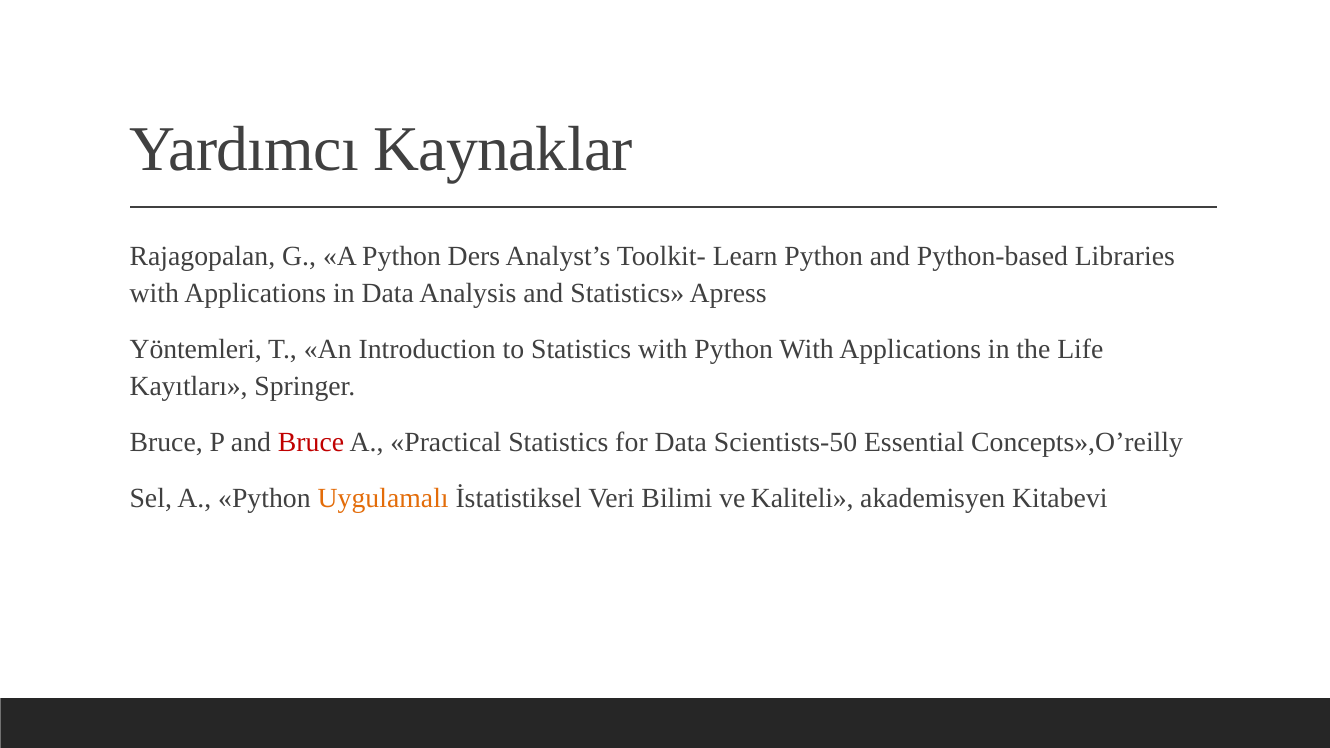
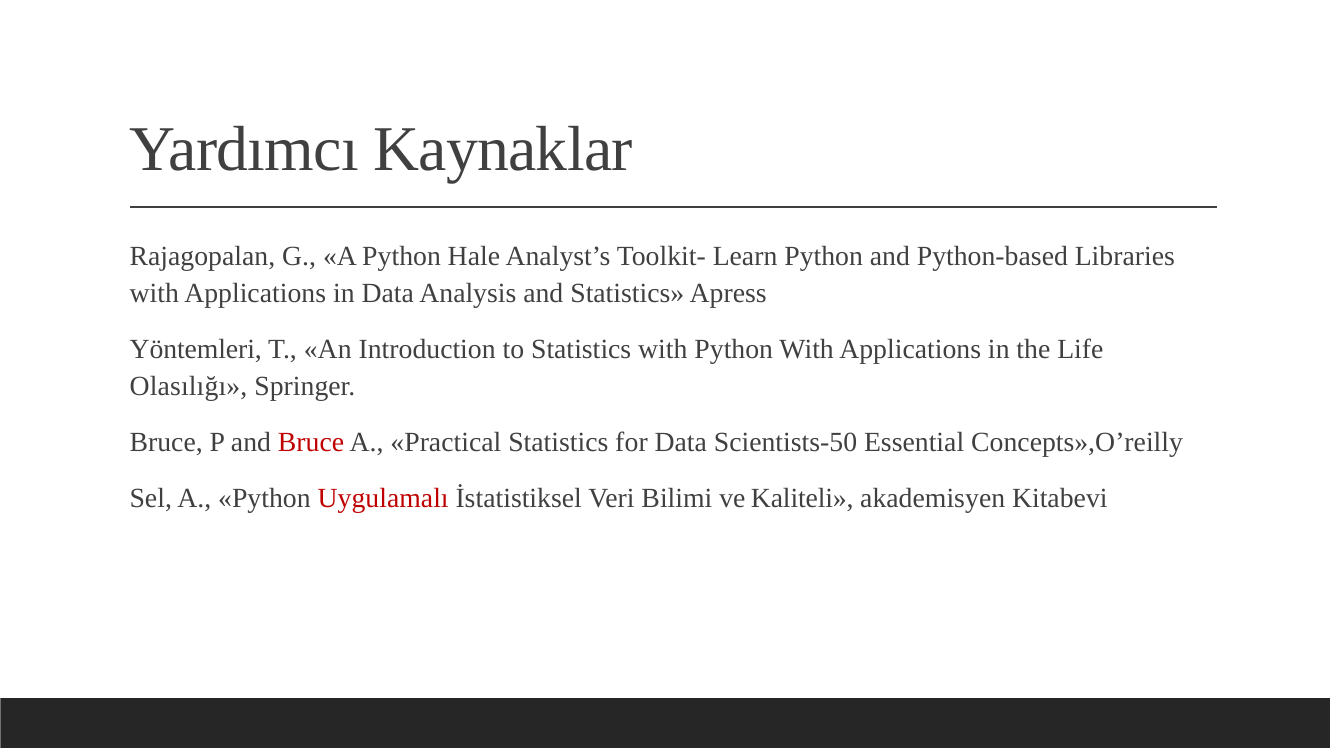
Ders: Ders -> Hale
Kayıtları: Kayıtları -> Olasılığı
Uygulamalı colour: orange -> red
